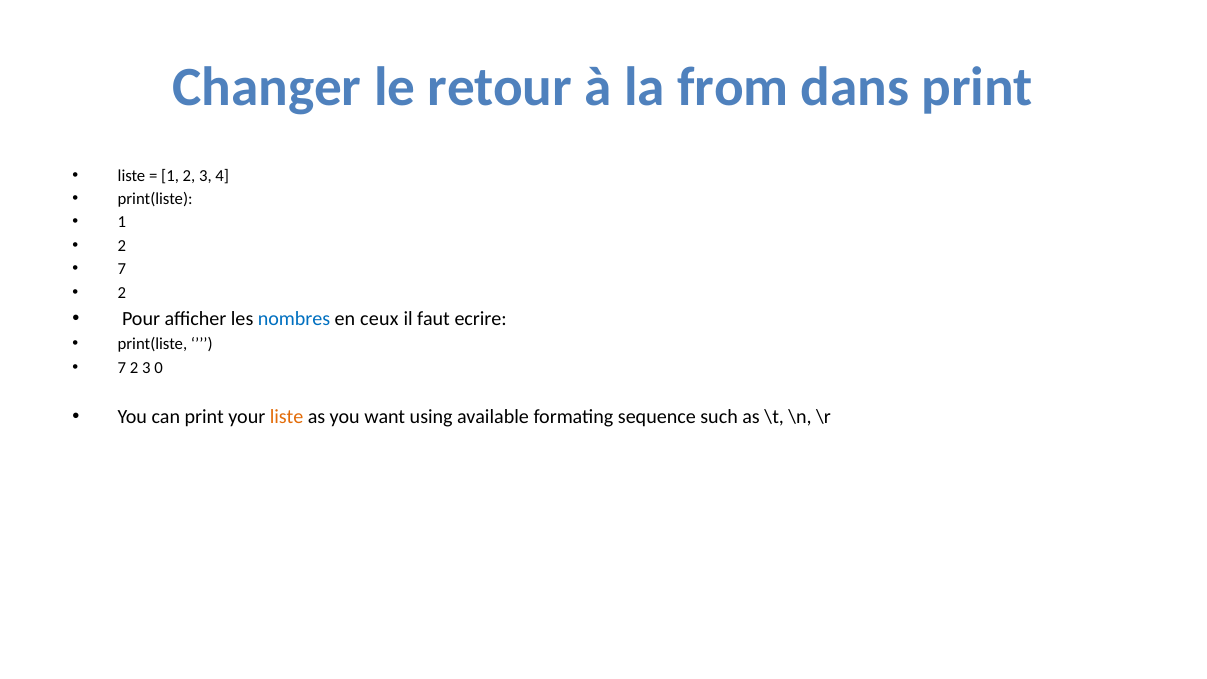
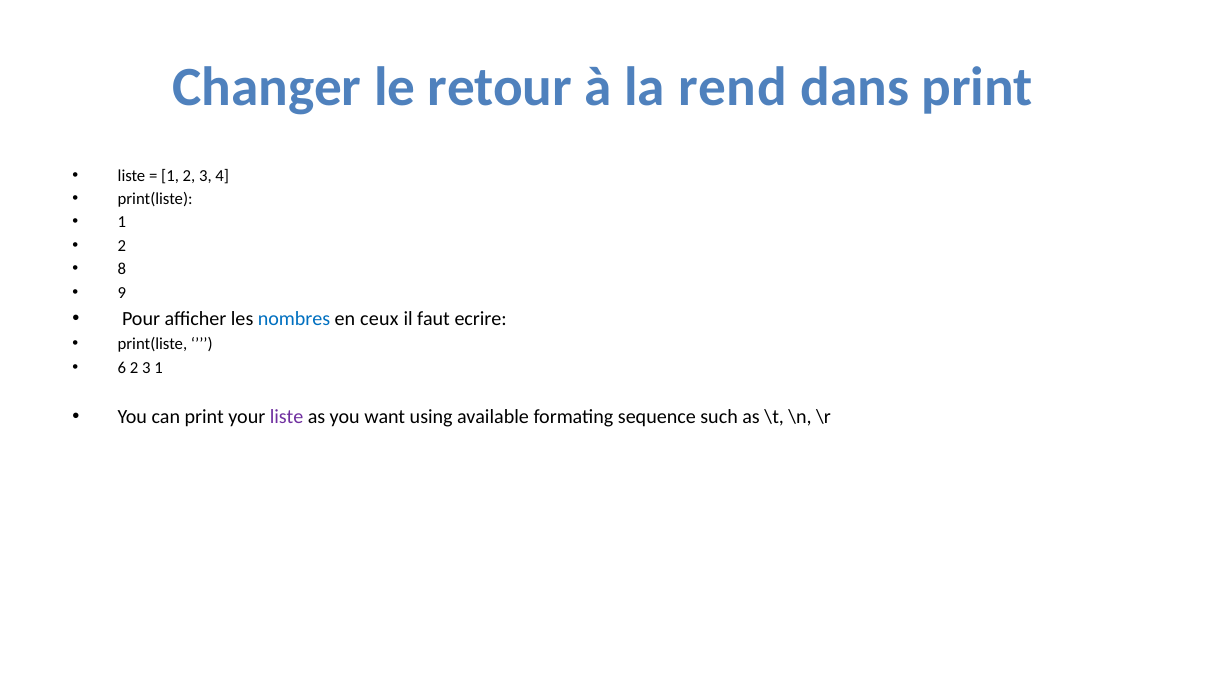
from: from -> rend
7 at (122, 269): 7 -> 8
2 at (122, 293): 2 -> 9
7 at (122, 367): 7 -> 6
3 0: 0 -> 1
liste at (287, 417) colour: orange -> purple
